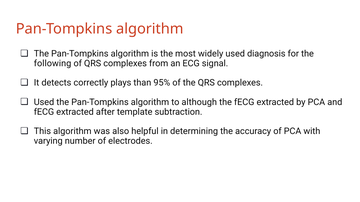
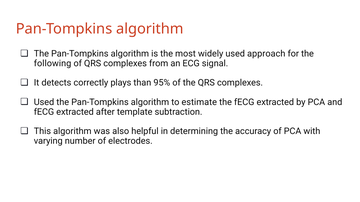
diagnosis: diagnosis -> approach
although: although -> estimate
